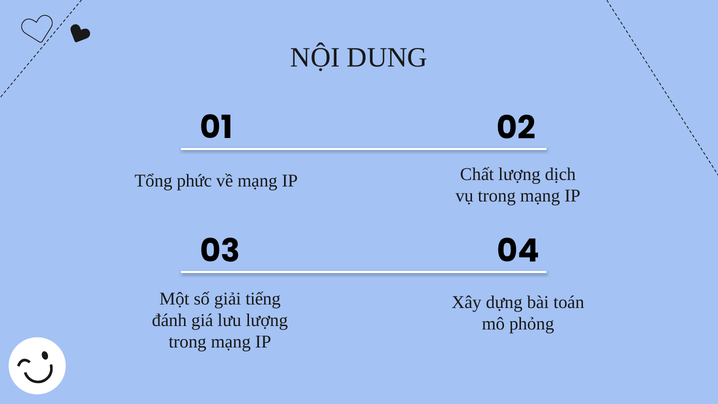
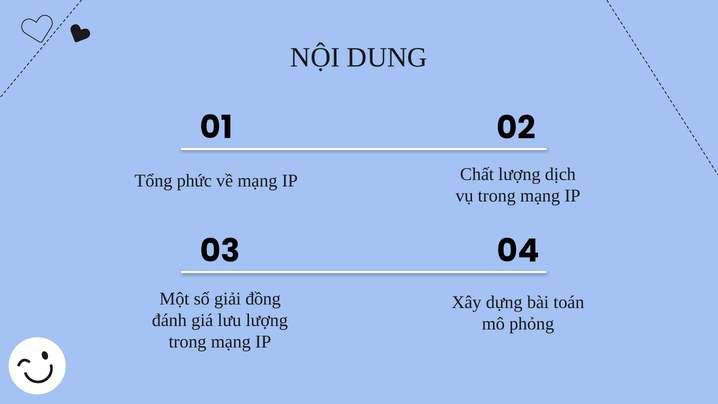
tiếng: tiếng -> đồng
